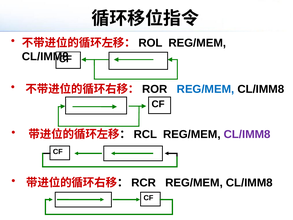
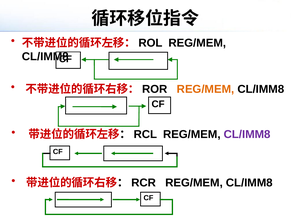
REG/MEM at (206, 89) colour: blue -> orange
